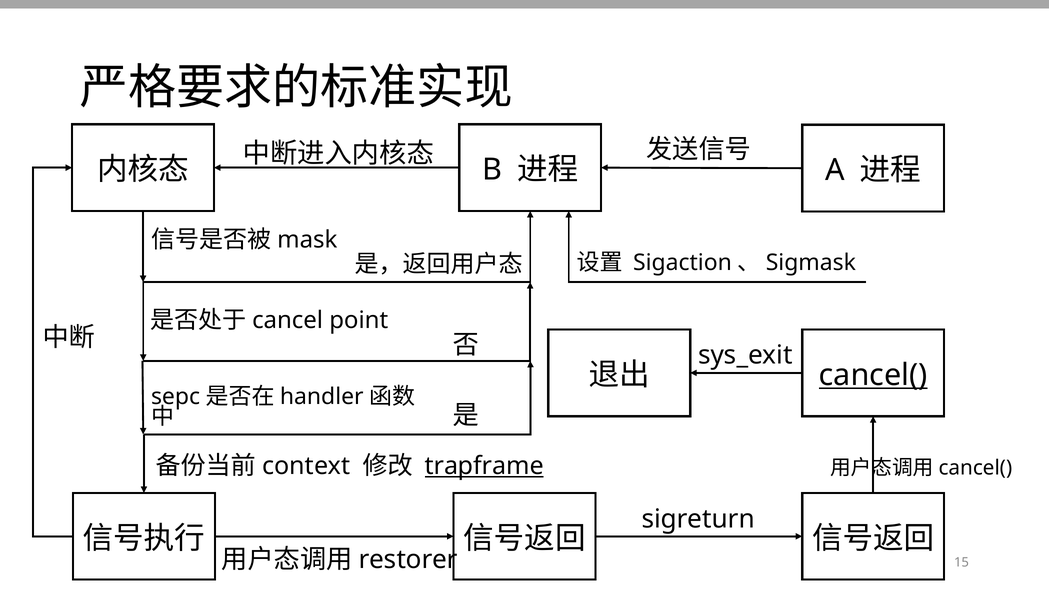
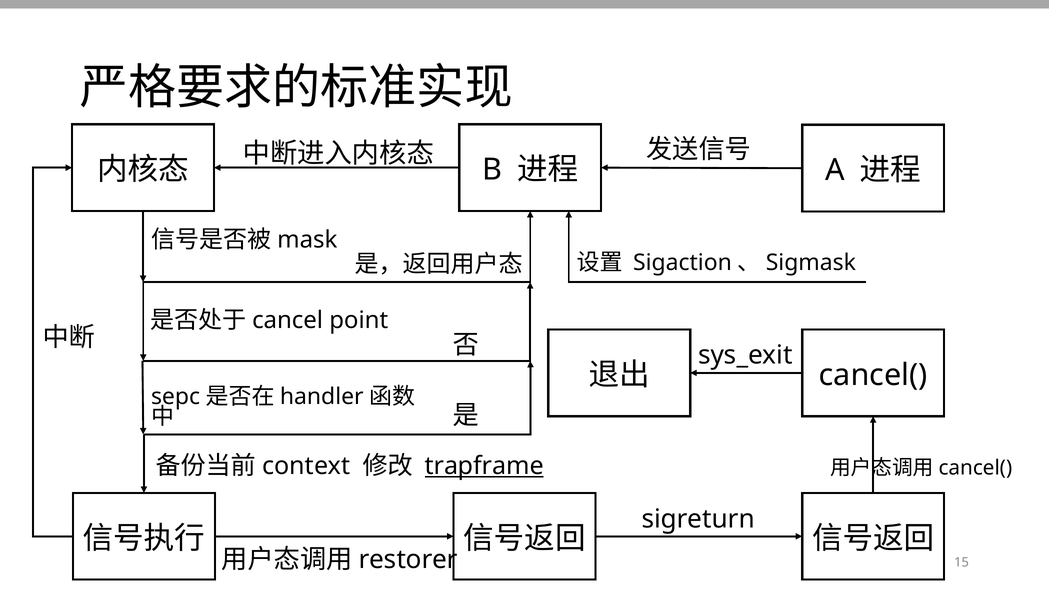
cancel( at (873, 375) underline: present -> none
